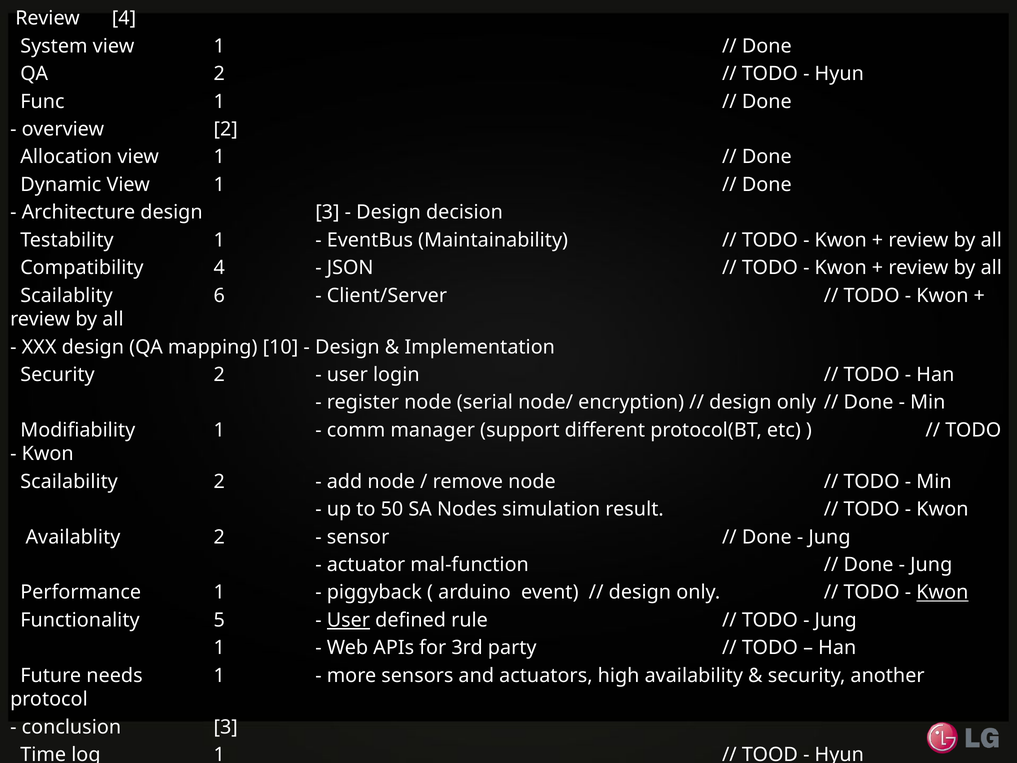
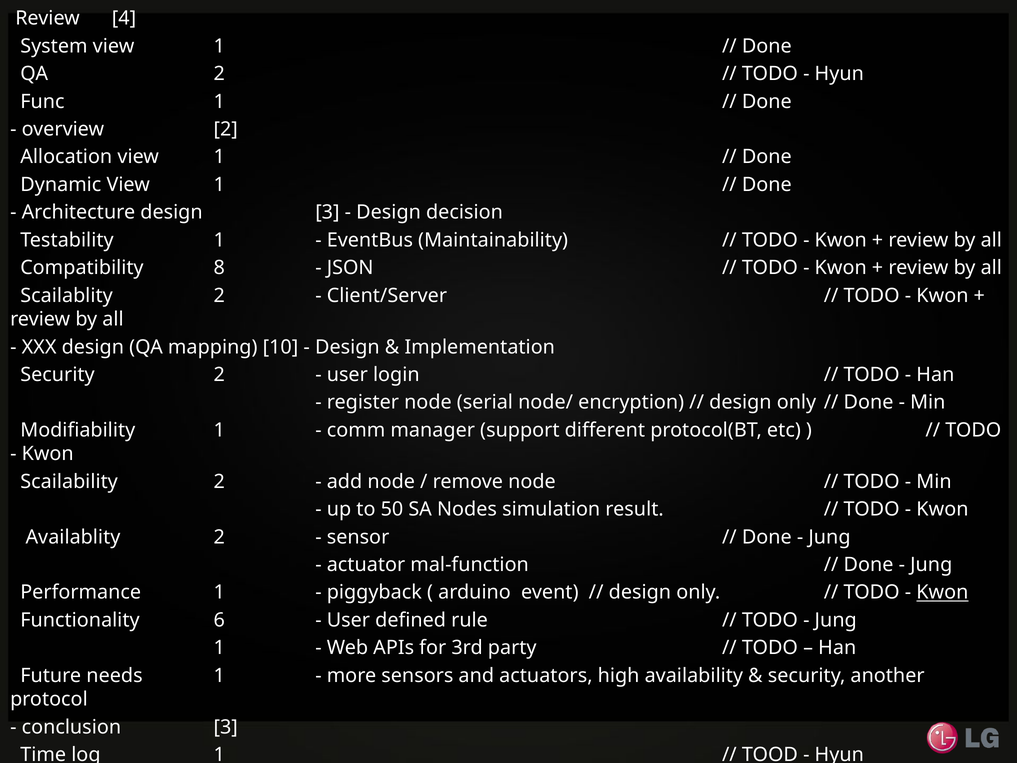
Compatibility 4: 4 -> 8
Scailablity 6: 6 -> 2
5: 5 -> 6
User at (348, 620) underline: present -> none
